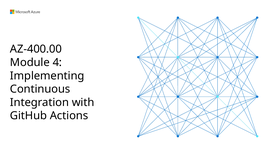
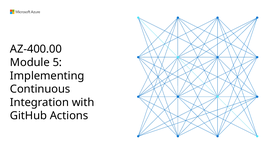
4: 4 -> 5
